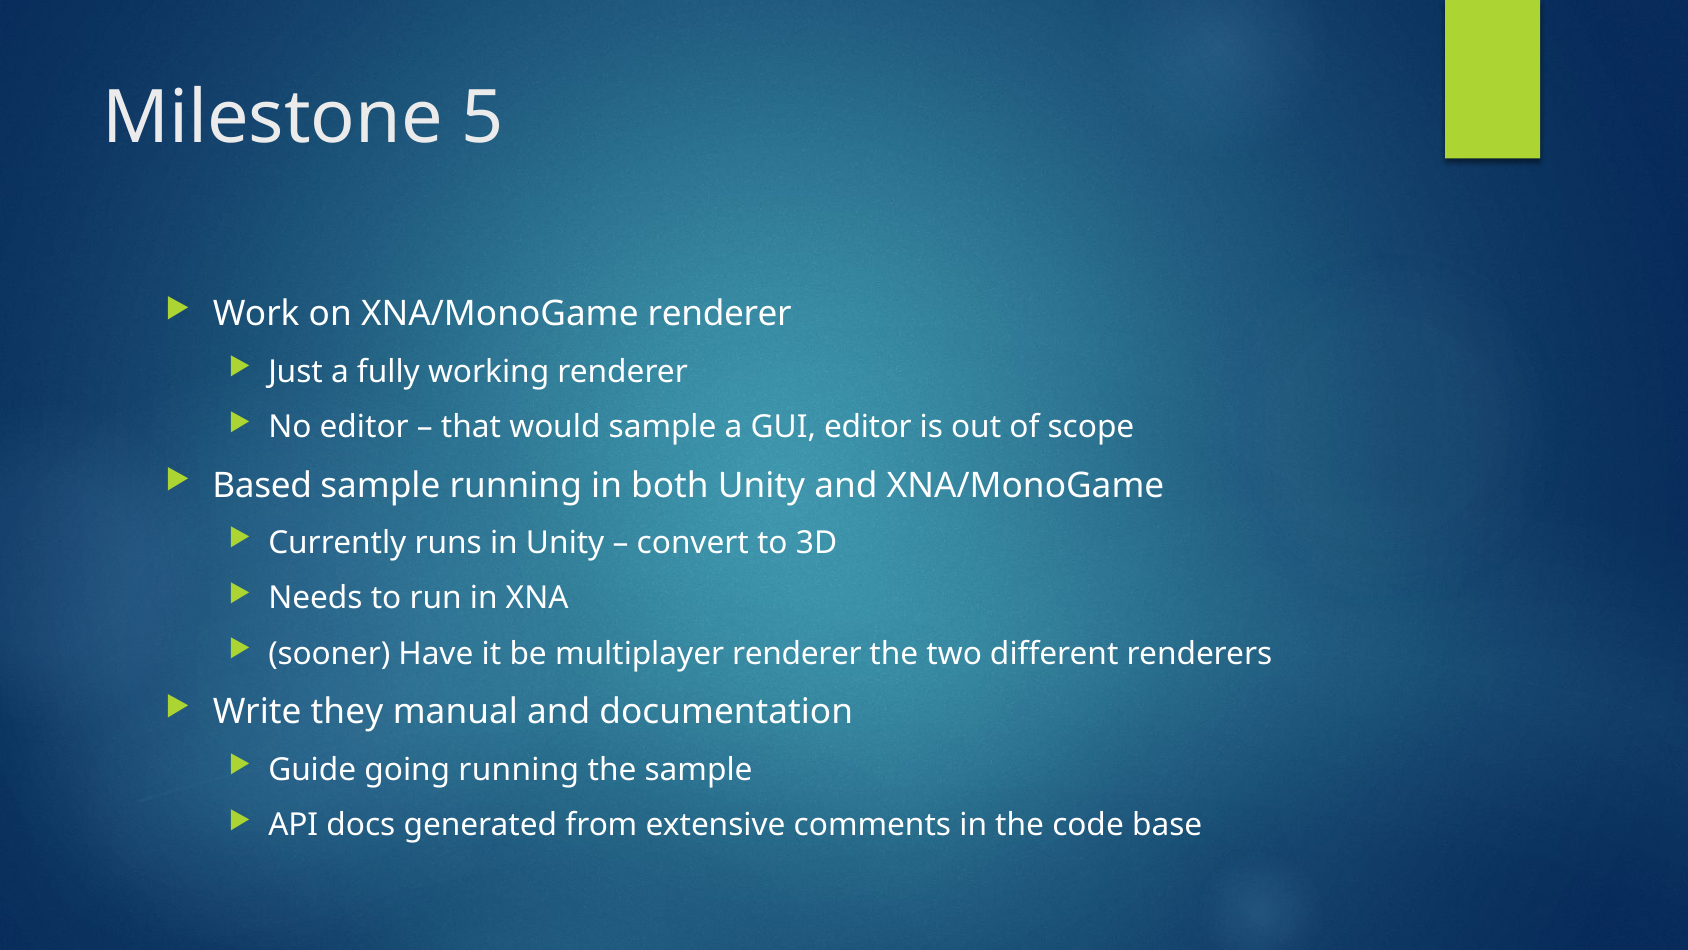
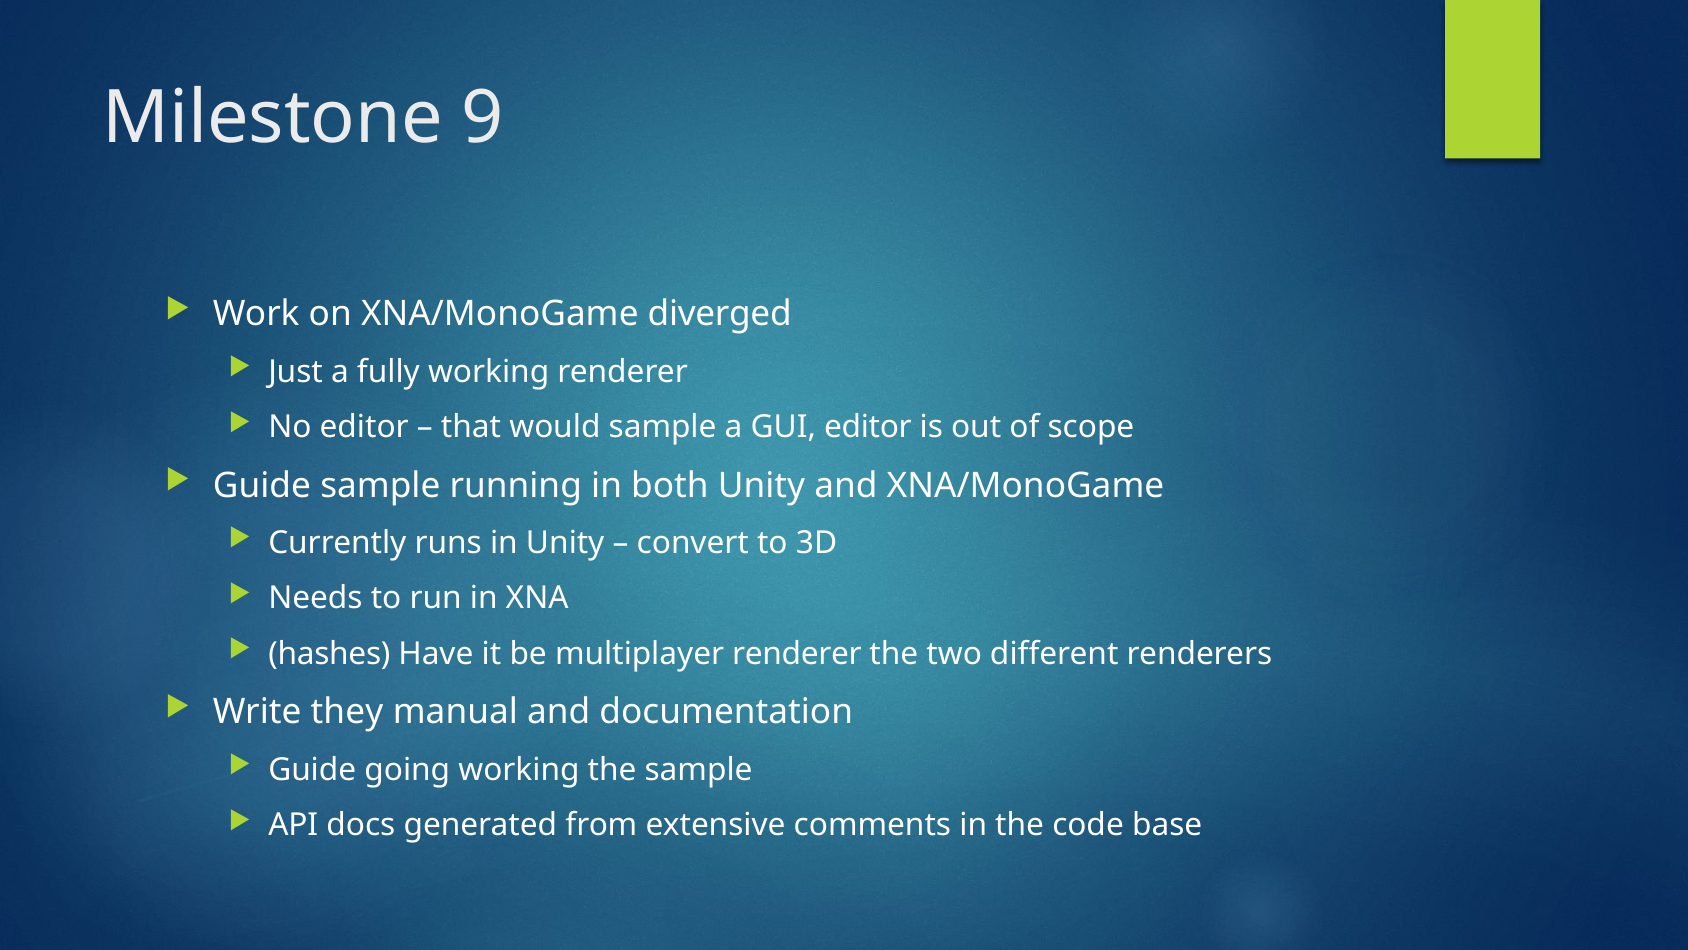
5: 5 -> 9
XNA/MonoGame renderer: renderer -> diverged
Based at (262, 485): Based -> Guide
sooner: sooner -> hashes
going running: running -> working
